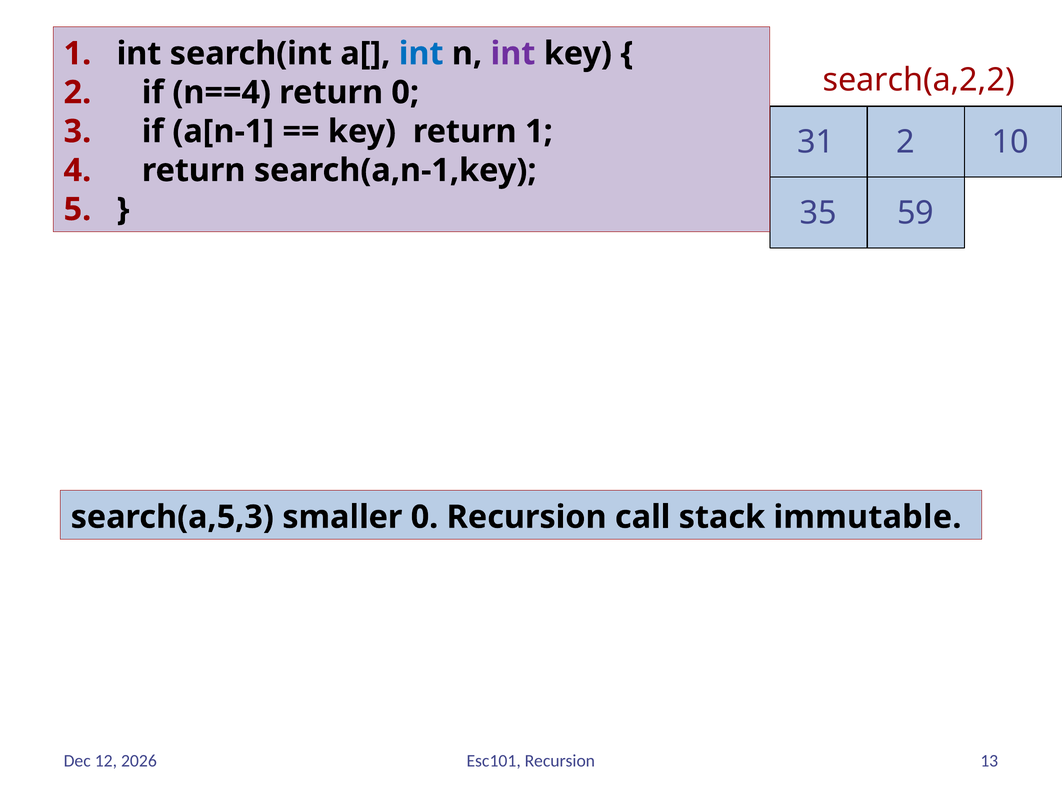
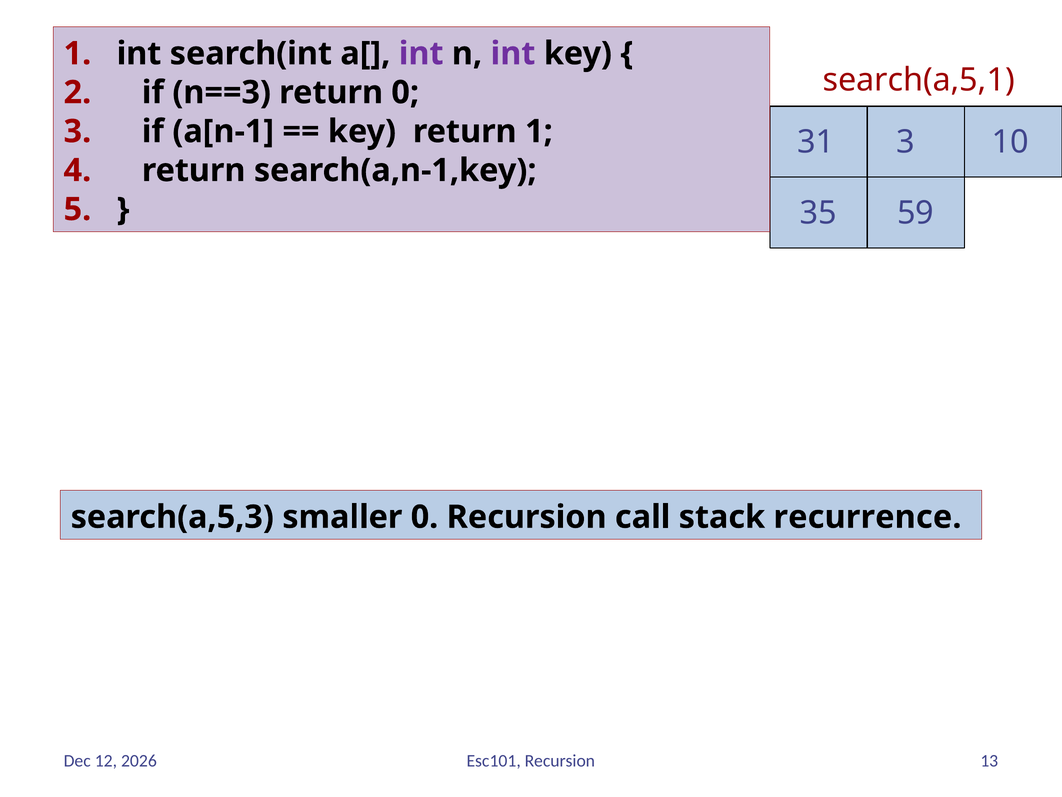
int at (421, 54) colour: blue -> purple
search(a,2,2: search(a,2,2 -> search(a,5,1
n==4: n==4 -> n==3
31 2: 2 -> 3
immutable: immutable -> recurrence
